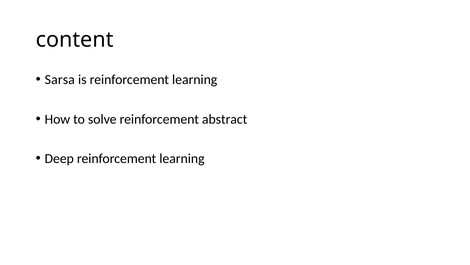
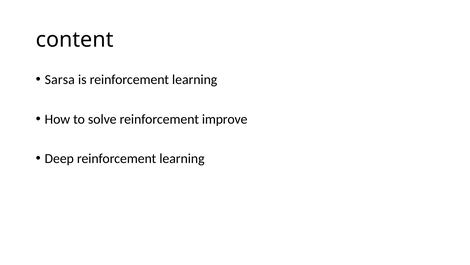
abstract: abstract -> improve
